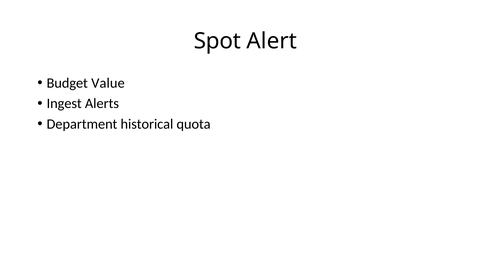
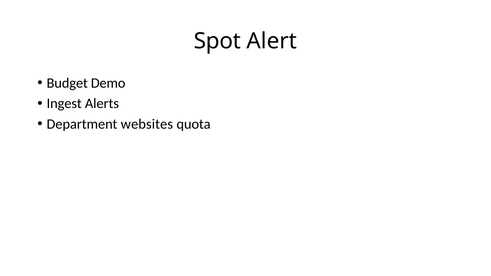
Value: Value -> Demo
historical: historical -> websites
